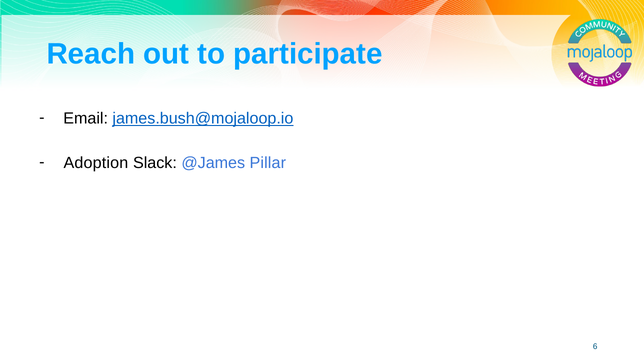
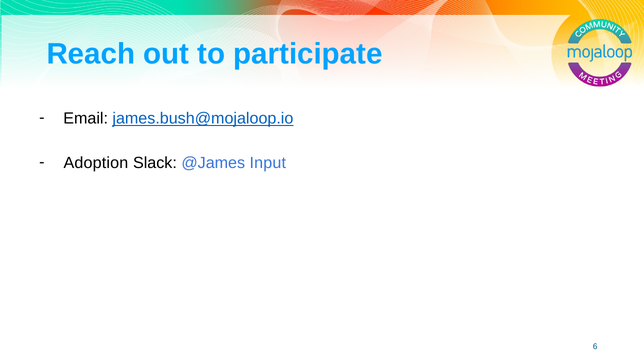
Pillar: Pillar -> Input
